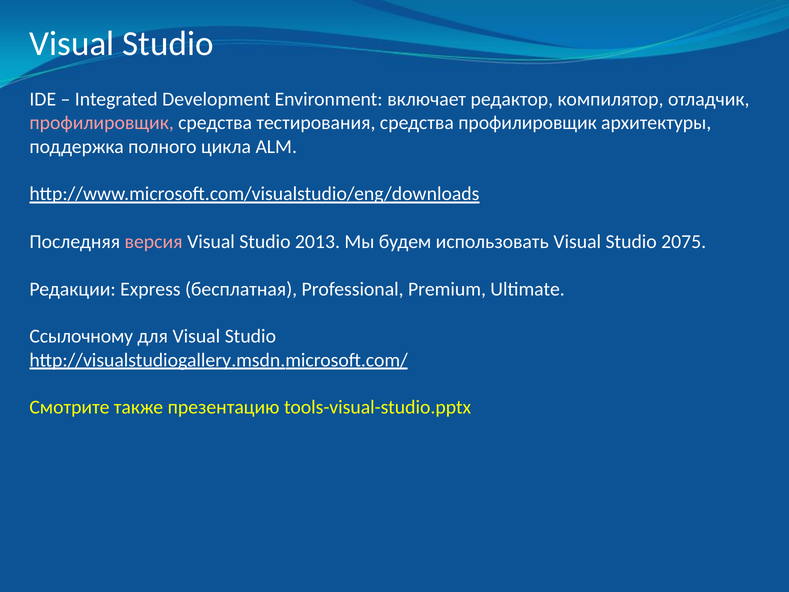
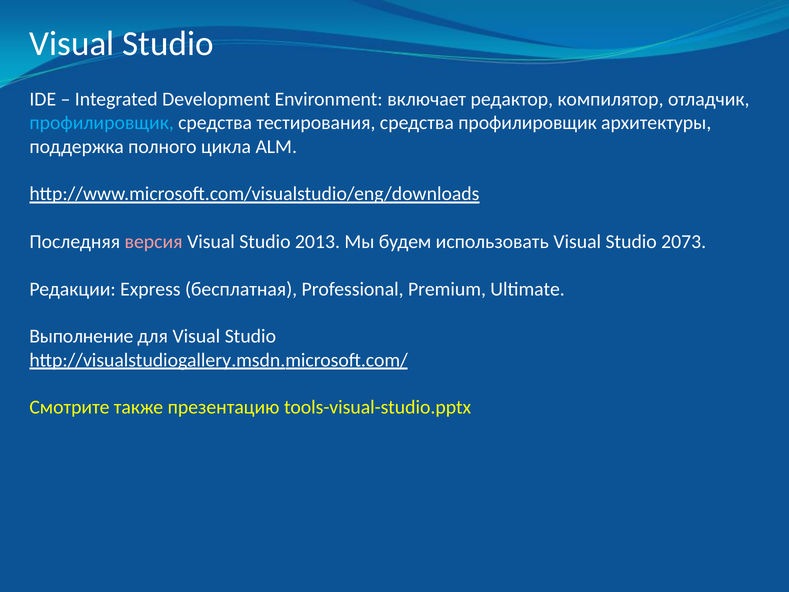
профилировщик at (102, 123) colour: pink -> light blue
2075: 2075 -> 2073
Ссылочному: Ссылочному -> Выполнение
